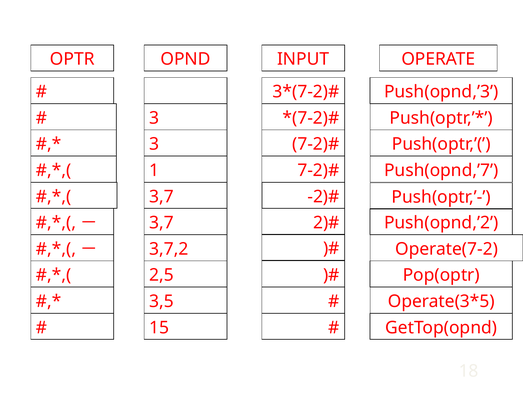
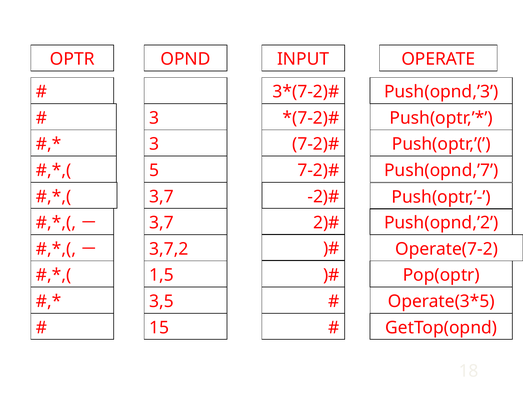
1: 1 -> 5
2,5: 2,5 -> 1,5
